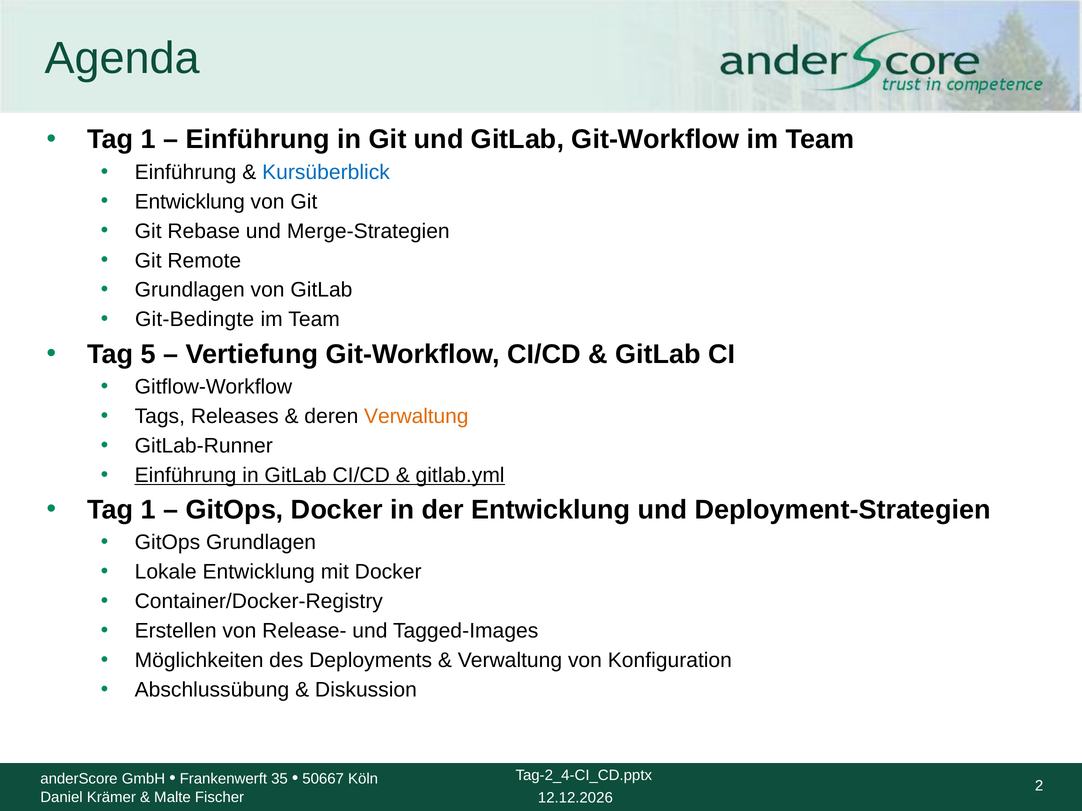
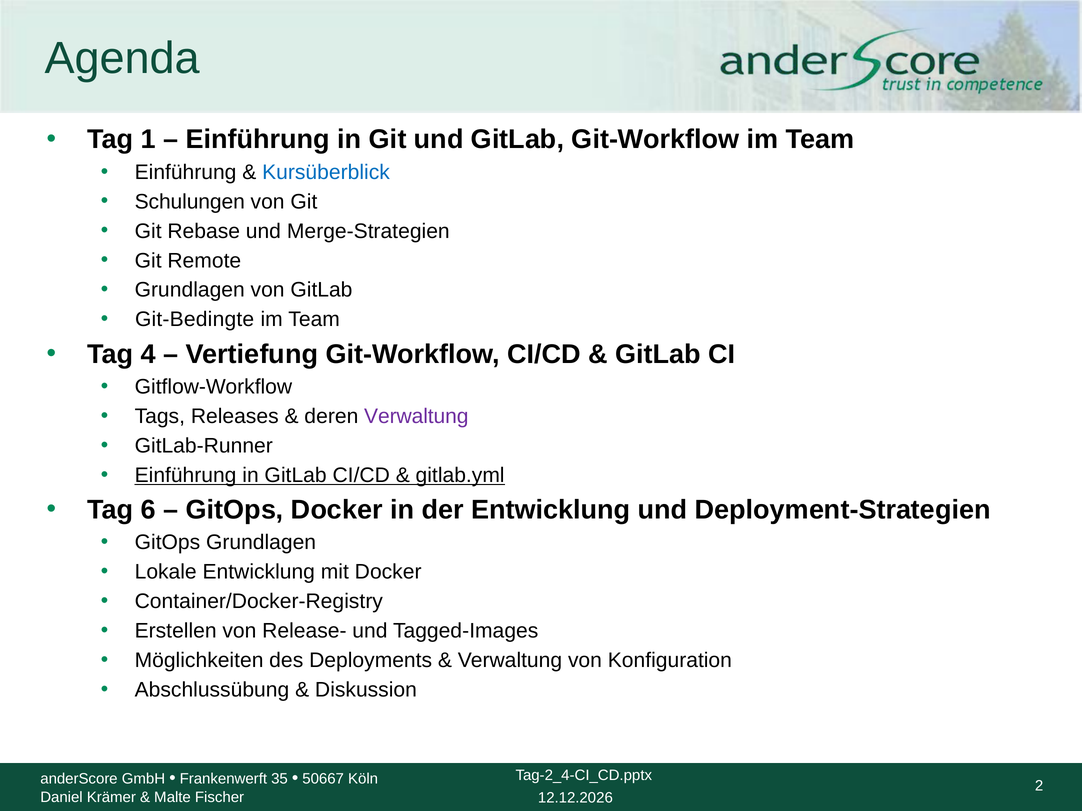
Entwicklung at (190, 202): Entwicklung -> Schulungen
5: 5 -> 4
Verwaltung at (416, 417) colour: orange -> purple
1 at (148, 510): 1 -> 6
